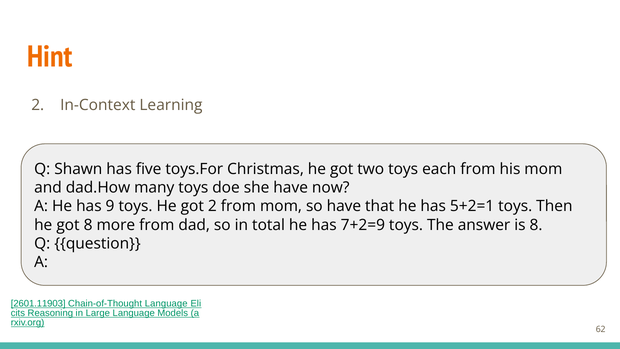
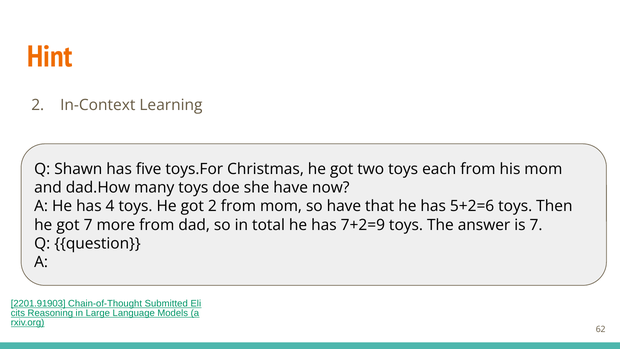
9: 9 -> 4
5+2=1: 5+2=1 -> 5+2=6
got 8: 8 -> 7
is 8: 8 -> 7
2601.11903: 2601.11903 -> 2201.91903
Chain-of-Thought Language: Language -> Submitted
